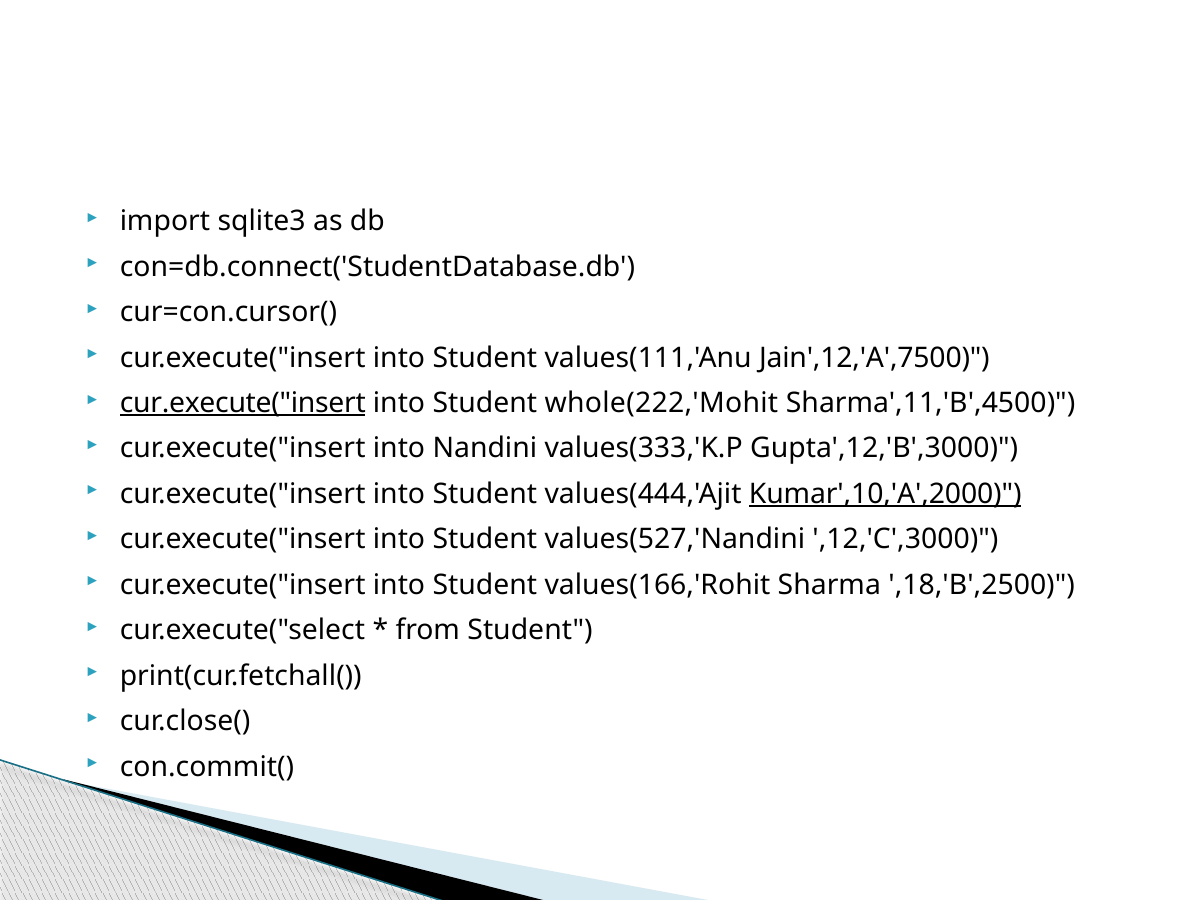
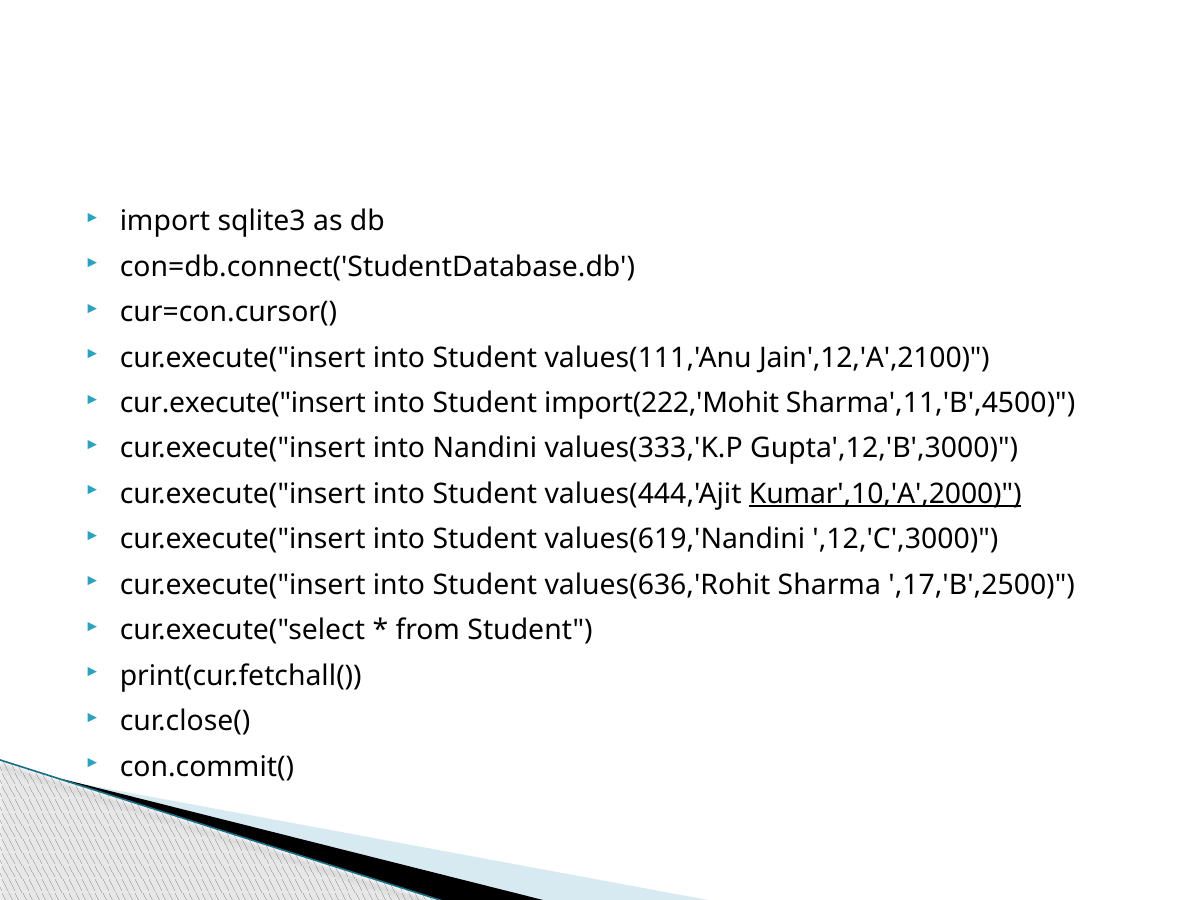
Jain',12,'A',7500: Jain',12,'A',7500 -> Jain',12,'A',2100
cur.execute("insert at (243, 403) underline: present -> none
whole(222,'Mohit: whole(222,'Mohit -> import(222,'Mohit
values(527,'Nandini: values(527,'Nandini -> values(619,'Nandini
values(166,'Rohit: values(166,'Rohit -> values(636,'Rohit
,18,'B',2500: ,18,'B',2500 -> ,17,'B',2500
